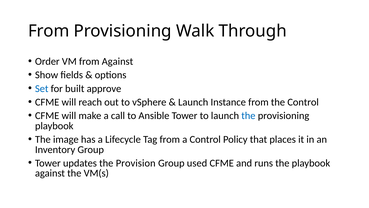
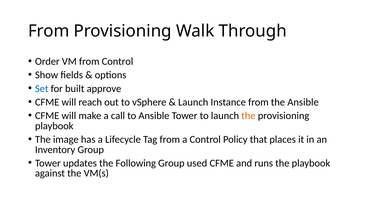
from Against: Against -> Control
the Control: Control -> Ansible
the at (248, 115) colour: blue -> orange
Provision: Provision -> Following
